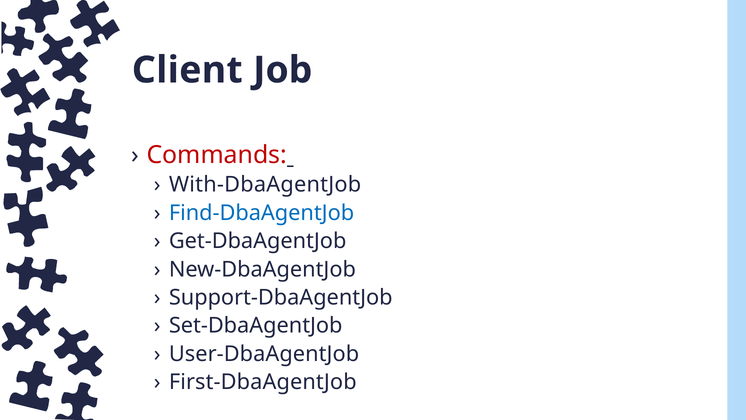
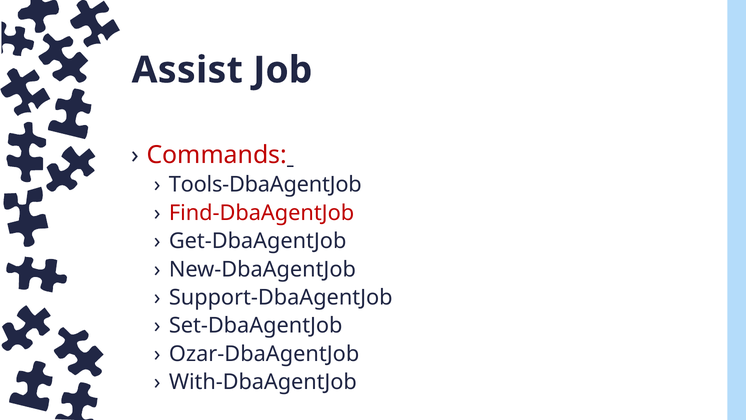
Client: Client -> Assist
With-DbaAgentJob: With-DbaAgentJob -> Tools-DbaAgentJob
Find-DbaAgentJob colour: blue -> red
User-DbaAgentJob: User-DbaAgentJob -> Ozar-DbaAgentJob
First-DbaAgentJob: First-DbaAgentJob -> With-DbaAgentJob
